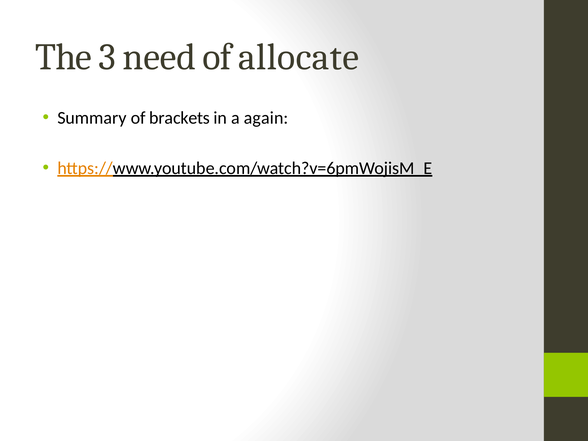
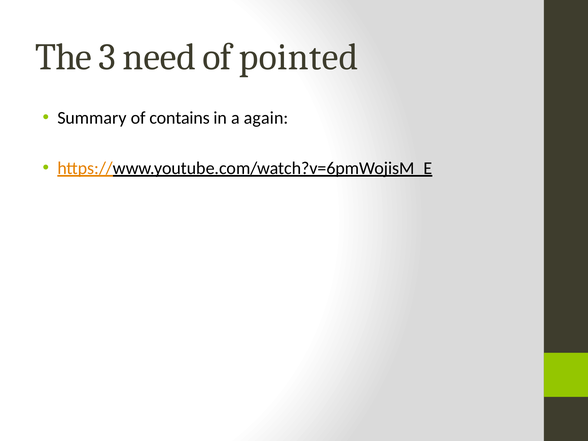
allocate: allocate -> pointed
brackets: brackets -> contains
